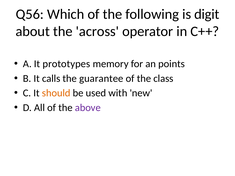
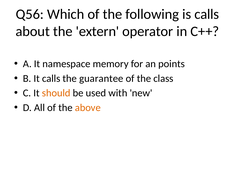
is digit: digit -> calls
across: across -> extern
prototypes: prototypes -> namespace
above colour: purple -> orange
